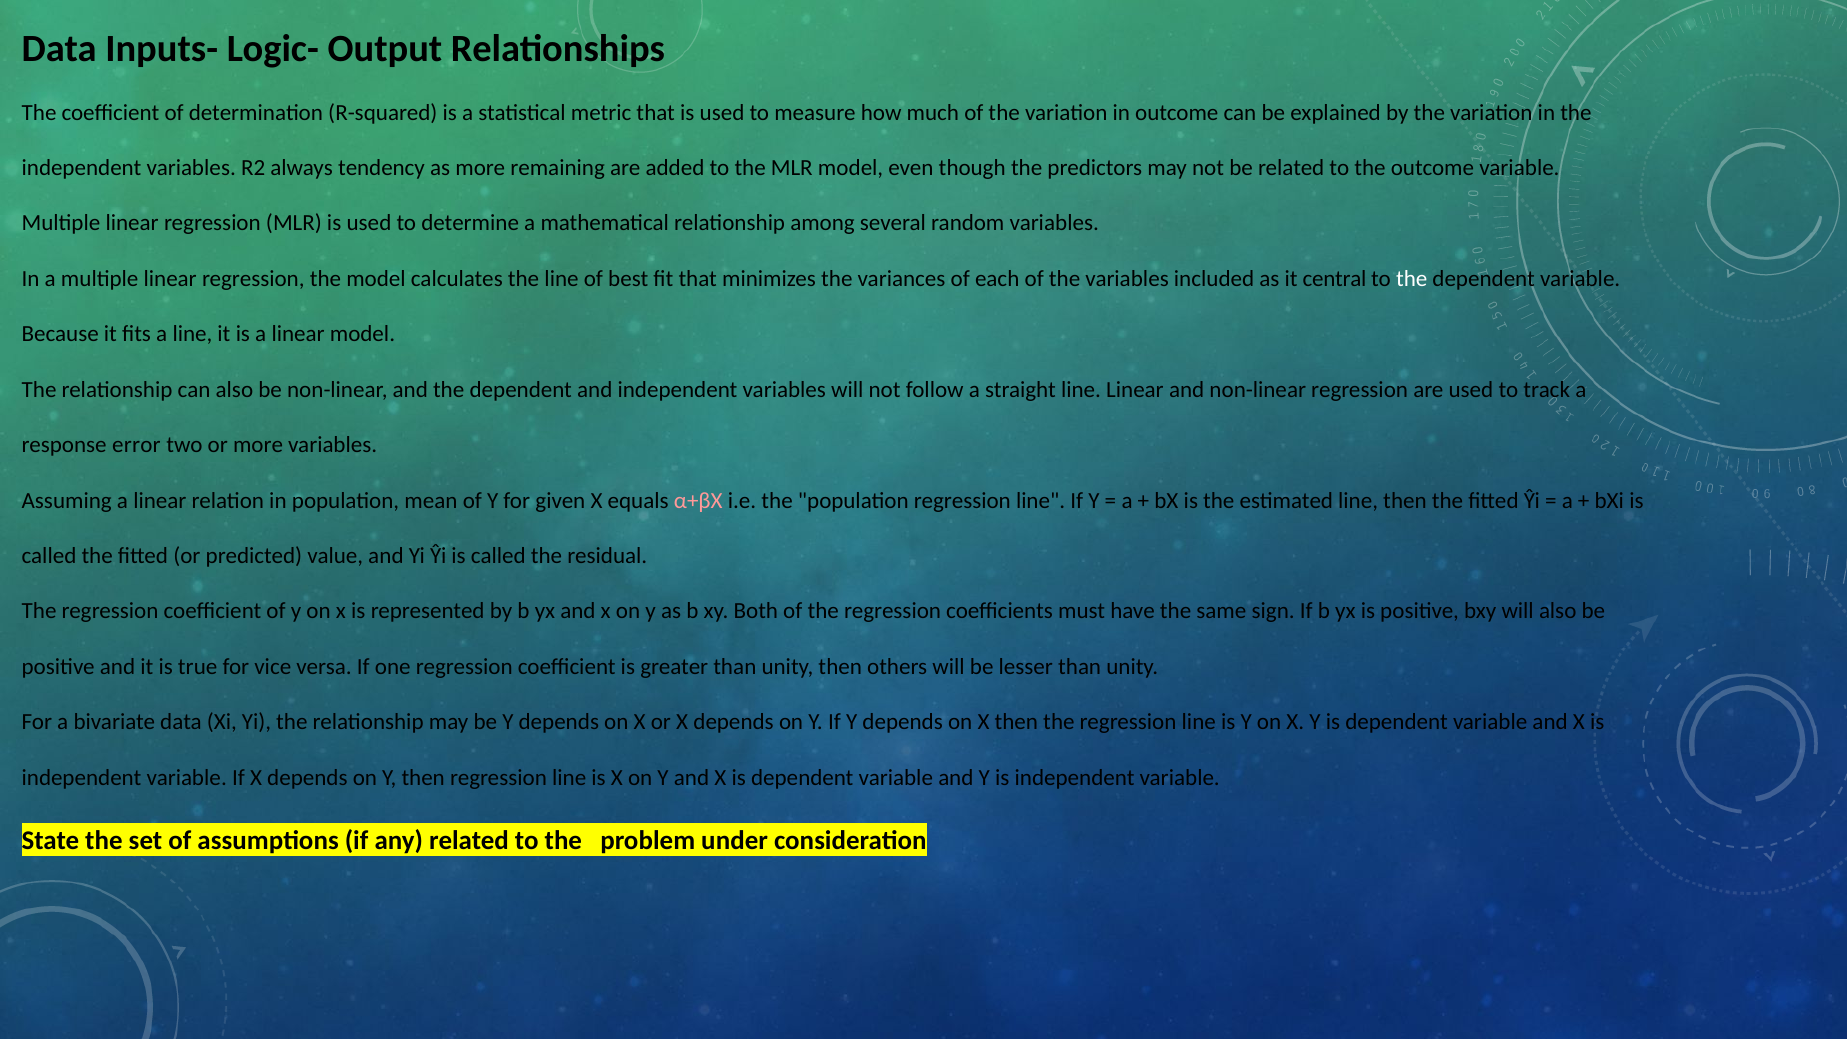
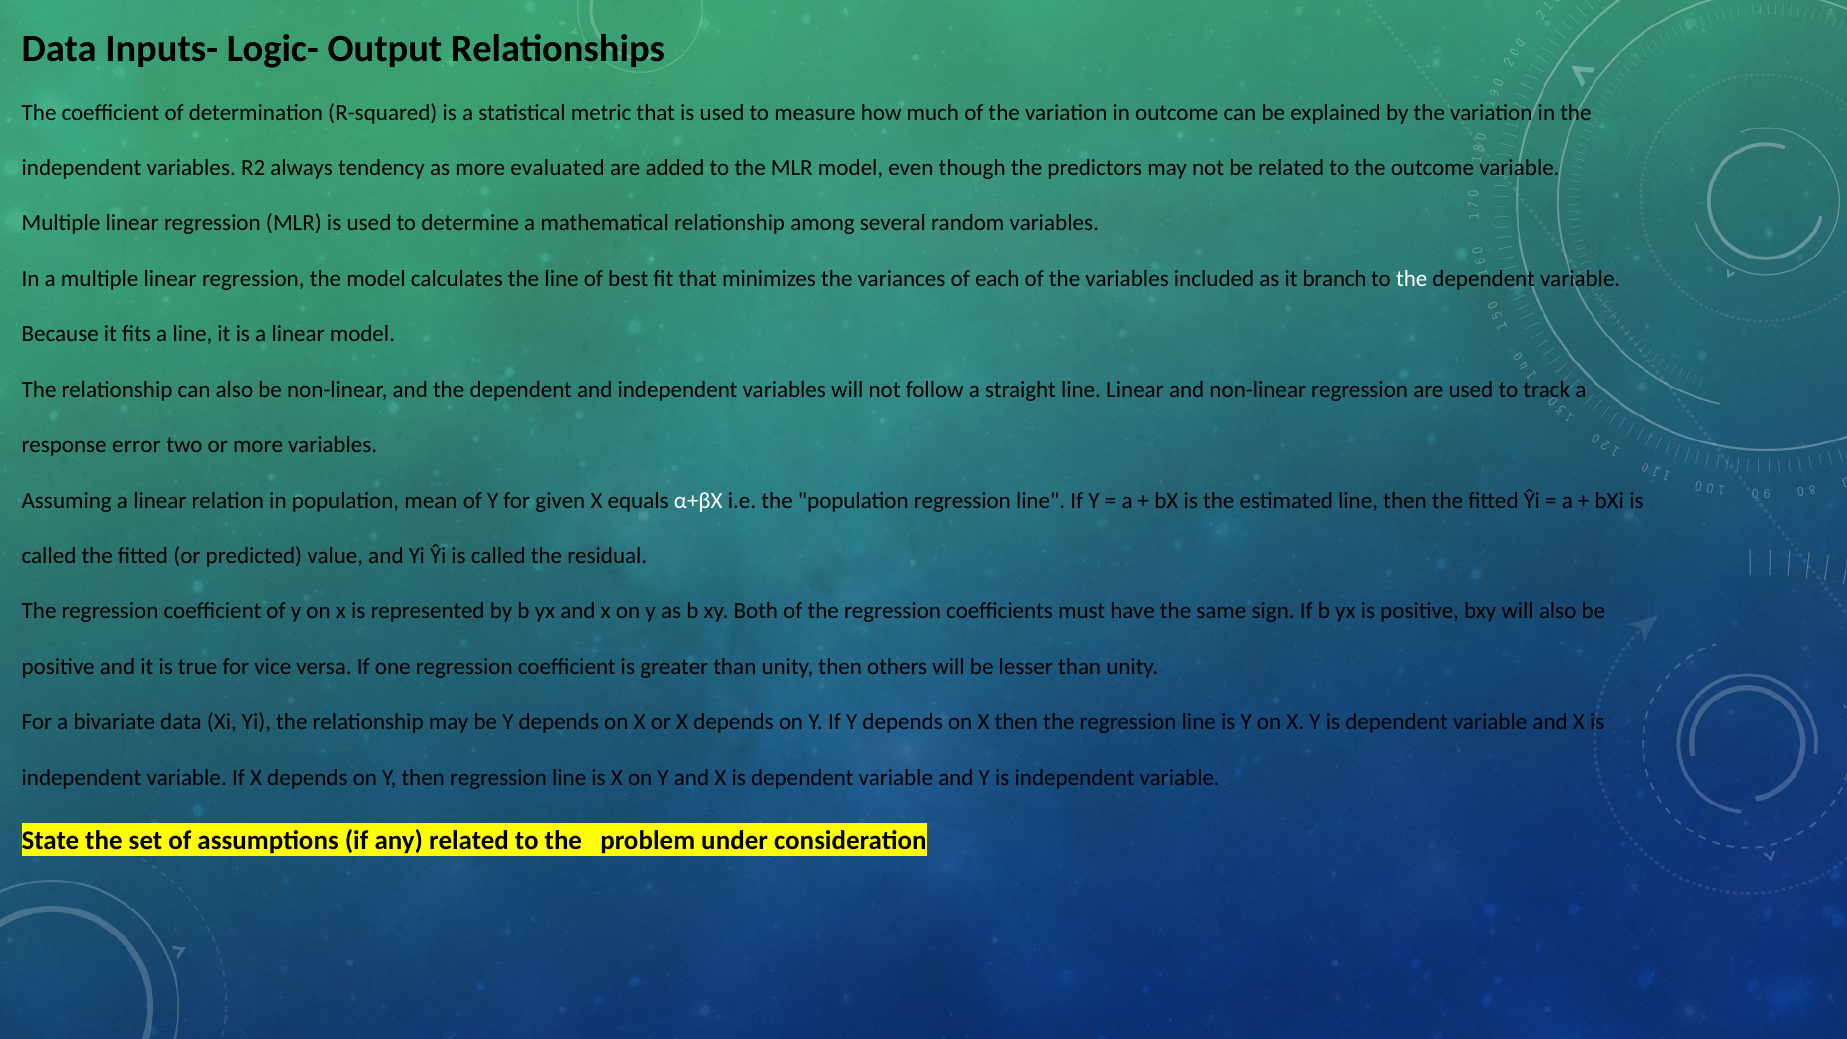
remaining: remaining -> evaluated
central: central -> branch
α+βX colour: pink -> white
